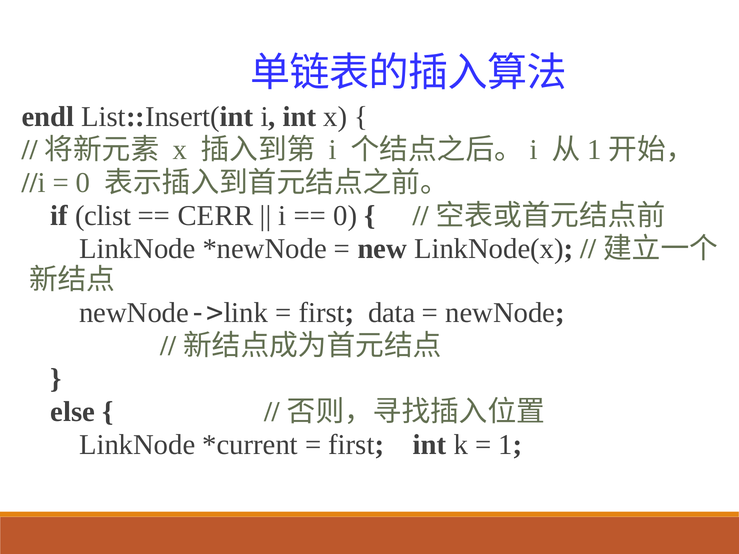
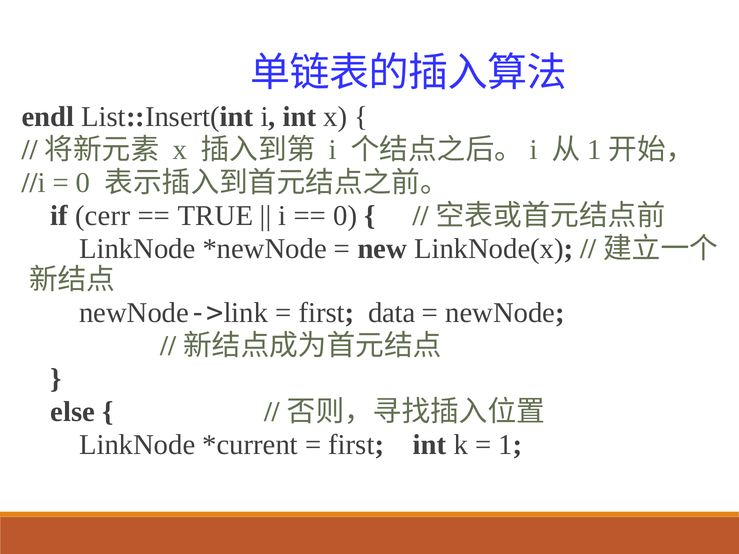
clist: clist -> cerr
CERR: CERR -> TRUE
